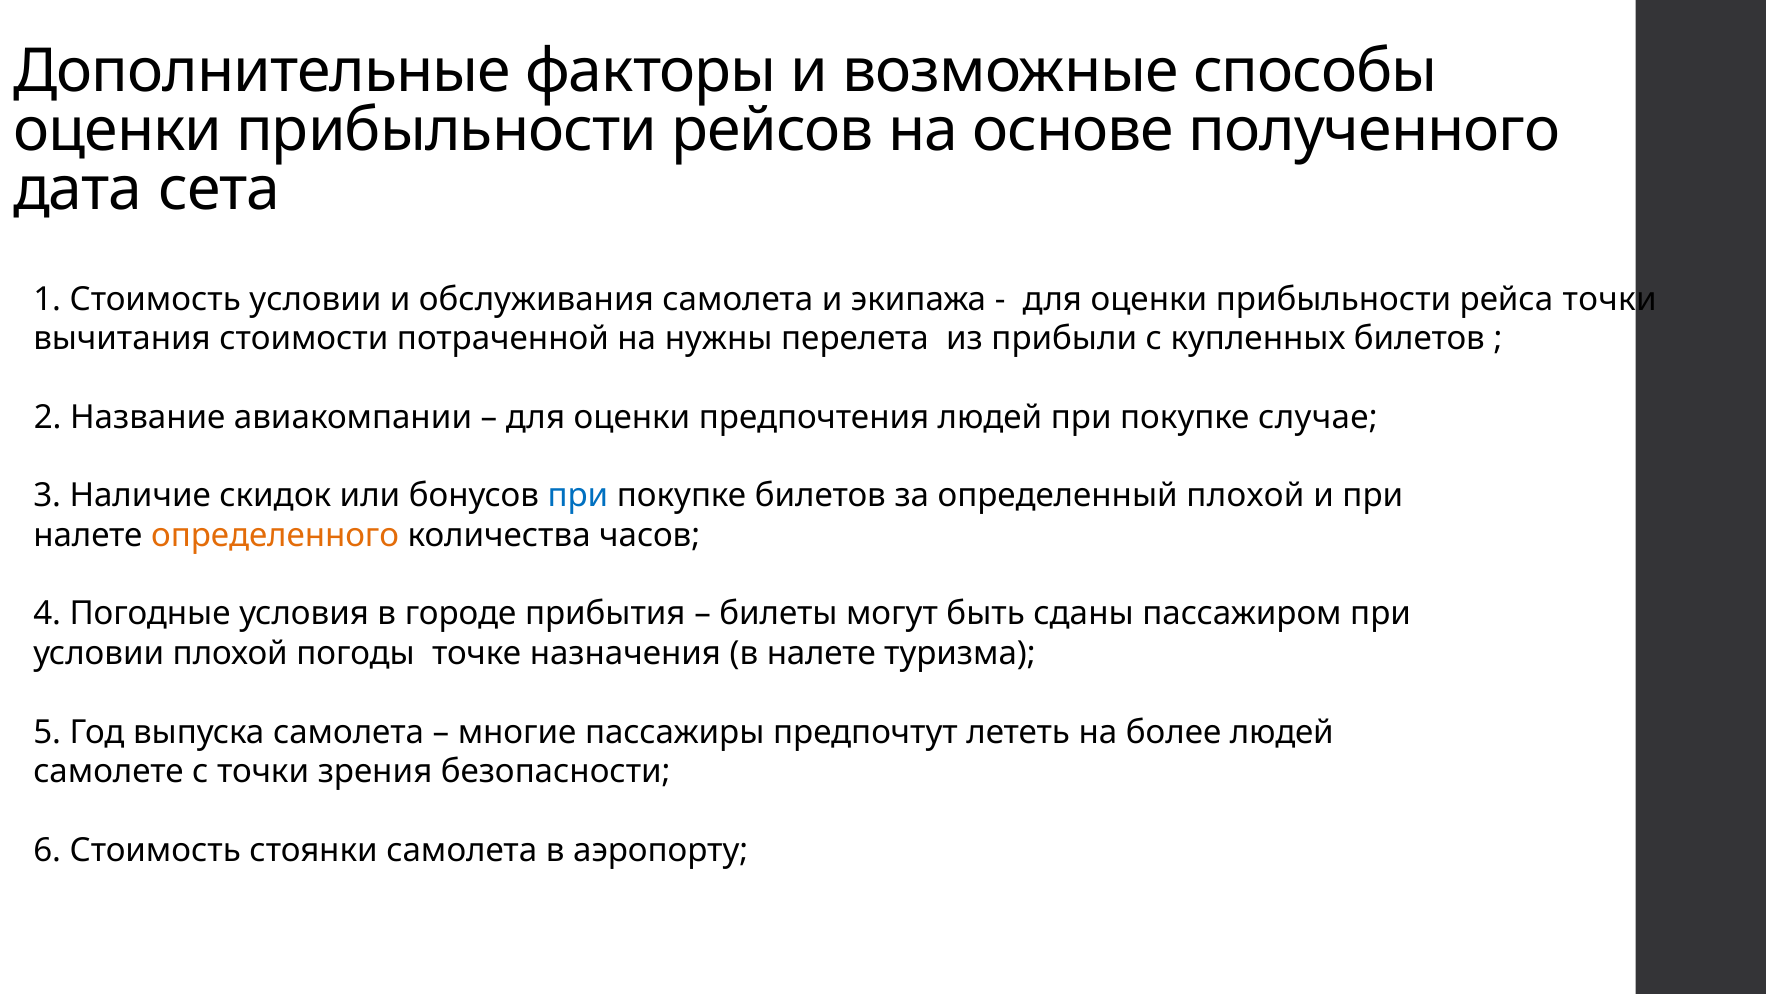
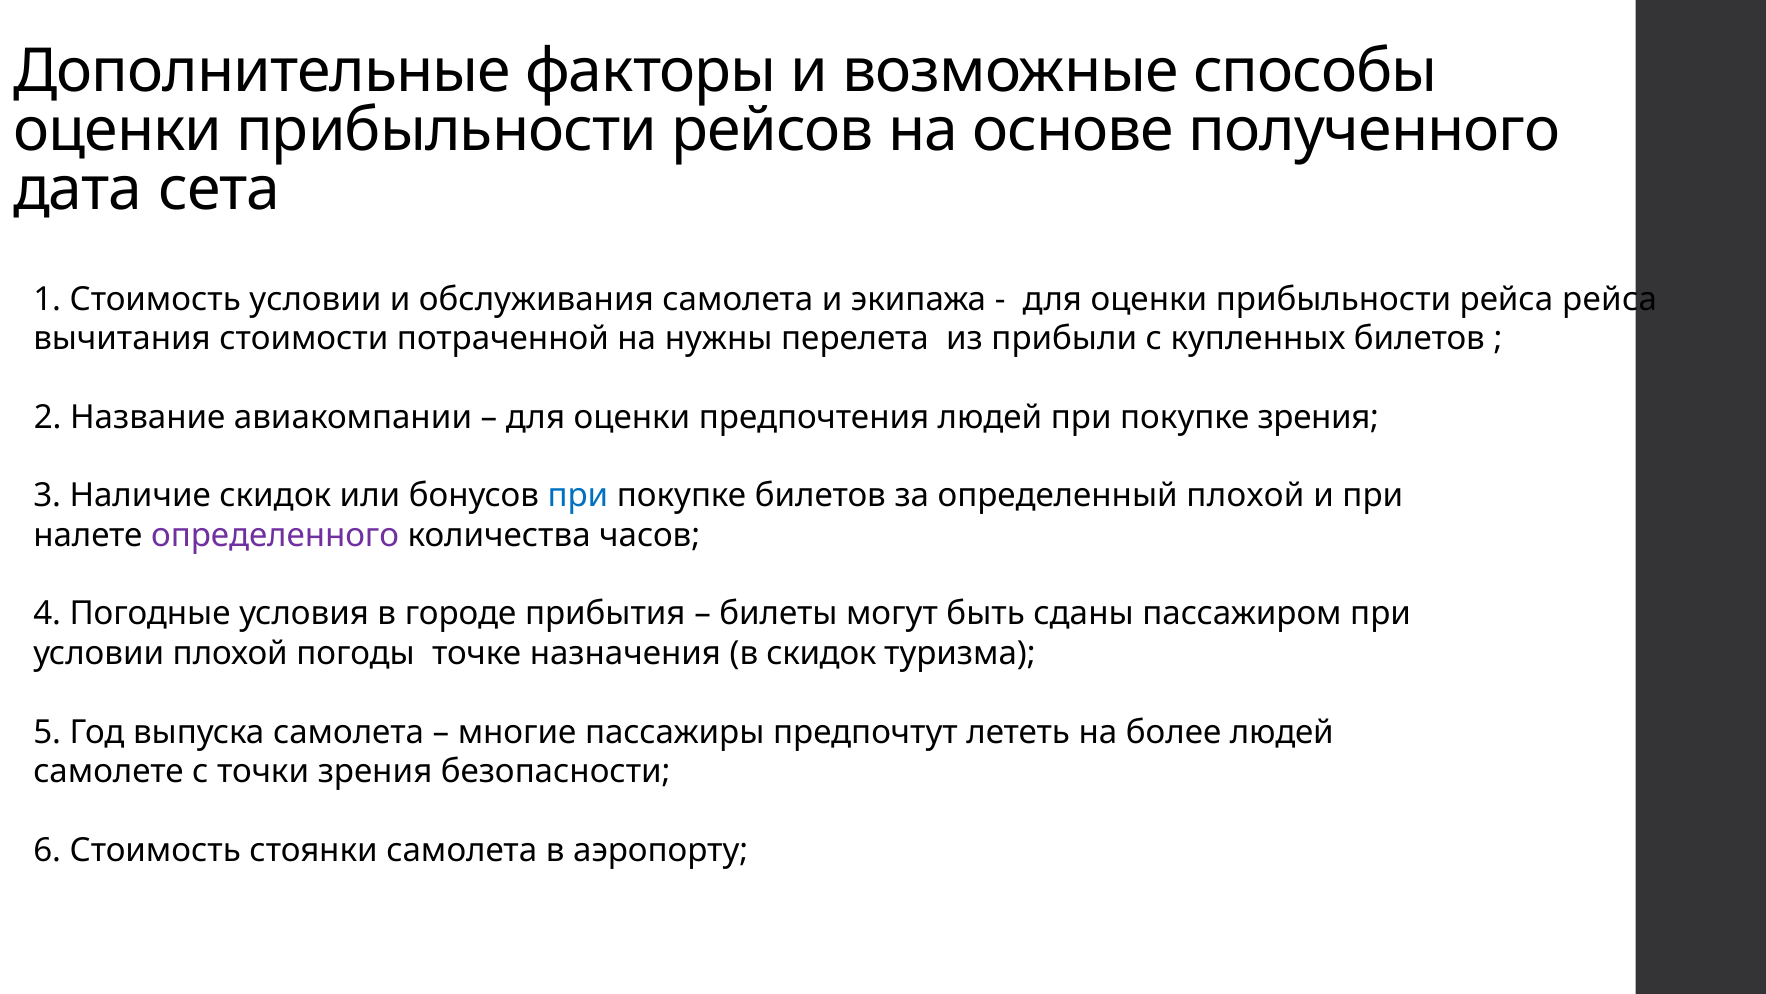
рейса точки: точки -> рейса
покупке случае: случае -> зрения
определенного colour: orange -> purple
в налете: налете -> скидок
